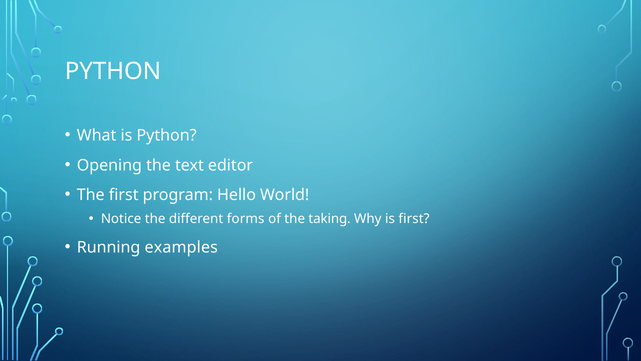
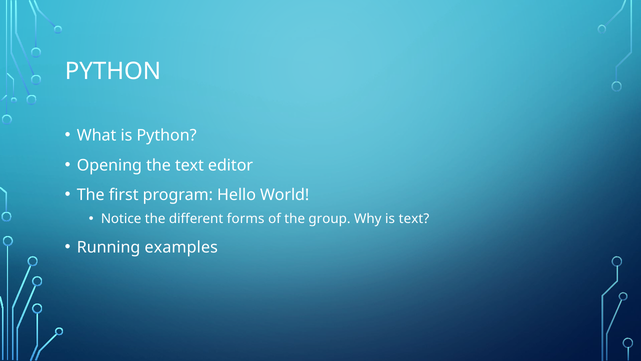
taking: taking -> group
is first: first -> text
